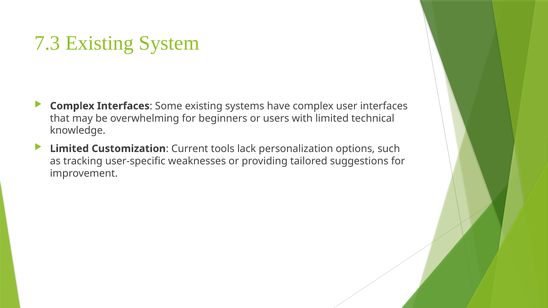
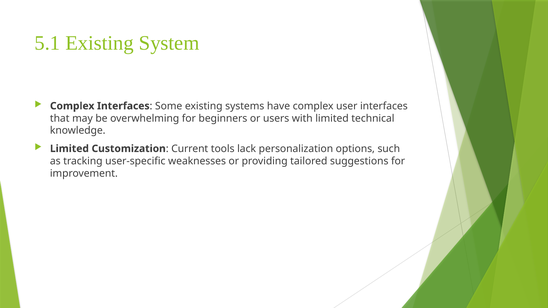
7.3: 7.3 -> 5.1
